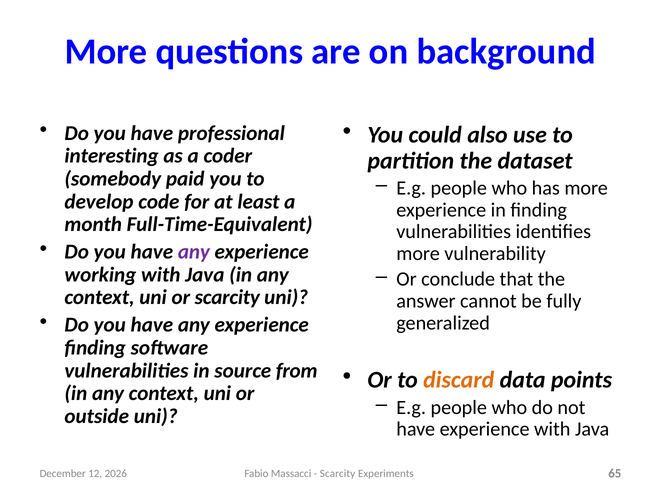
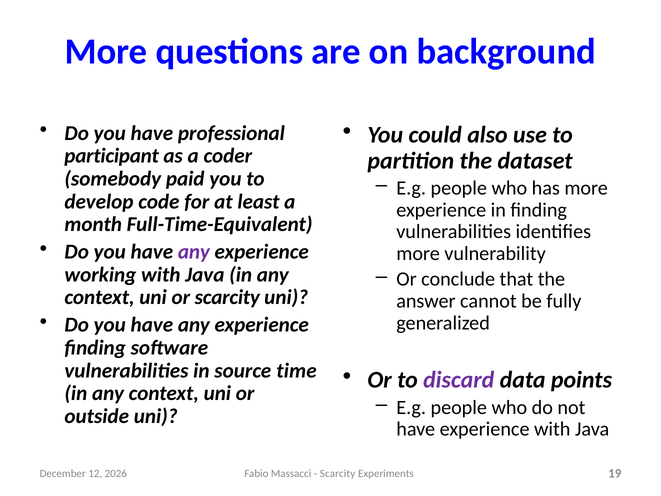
interesting: interesting -> participant
from: from -> time
discard colour: orange -> purple
65: 65 -> 19
